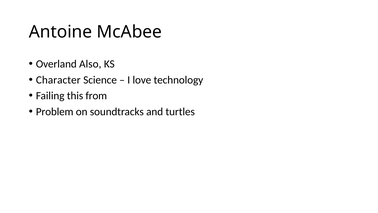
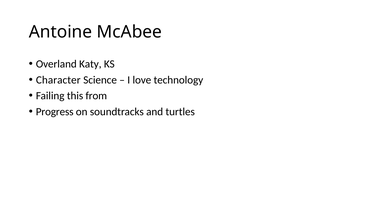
Also: Also -> Katy
Problem: Problem -> Progress
